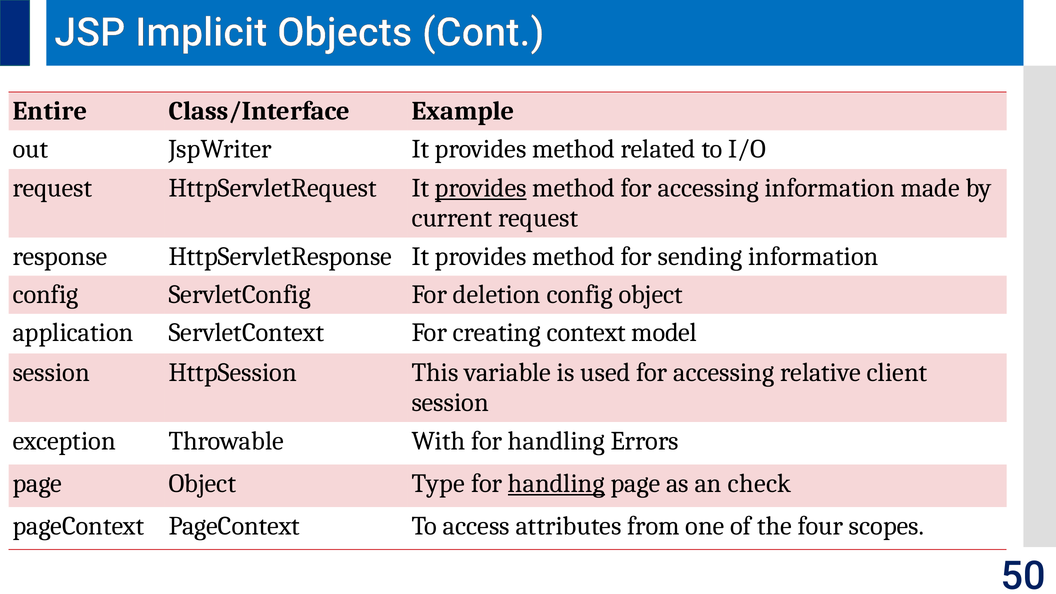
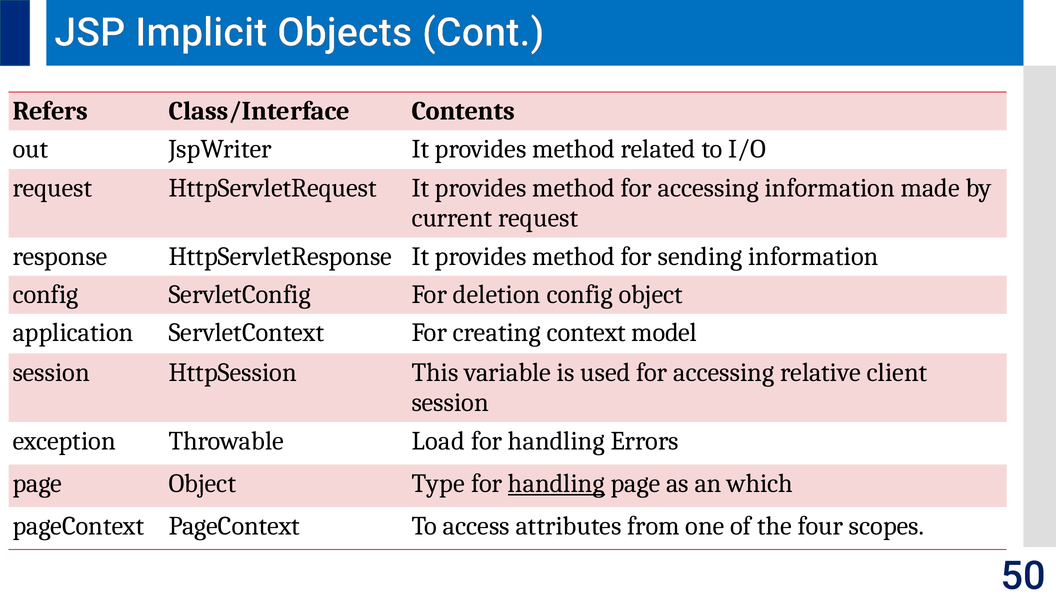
Entire: Entire -> Refers
Example: Example -> Contents
provides at (481, 188) underline: present -> none
With: With -> Load
check: check -> which
